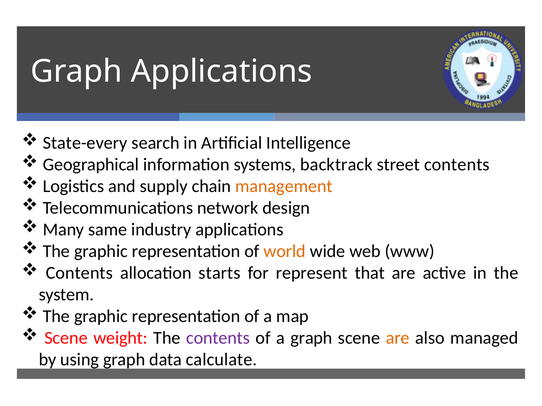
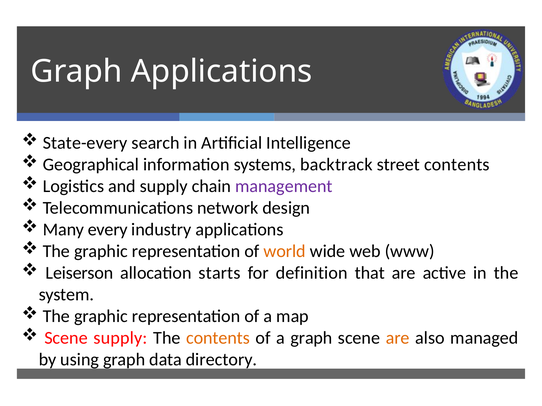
management colour: orange -> purple
same: same -> every
Contents at (79, 273): Contents -> Leiserson
represent: represent -> definition
Scene weight: weight -> supply
contents at (218, 338) colour: purple -> orange
calculate: calculate -> directory
